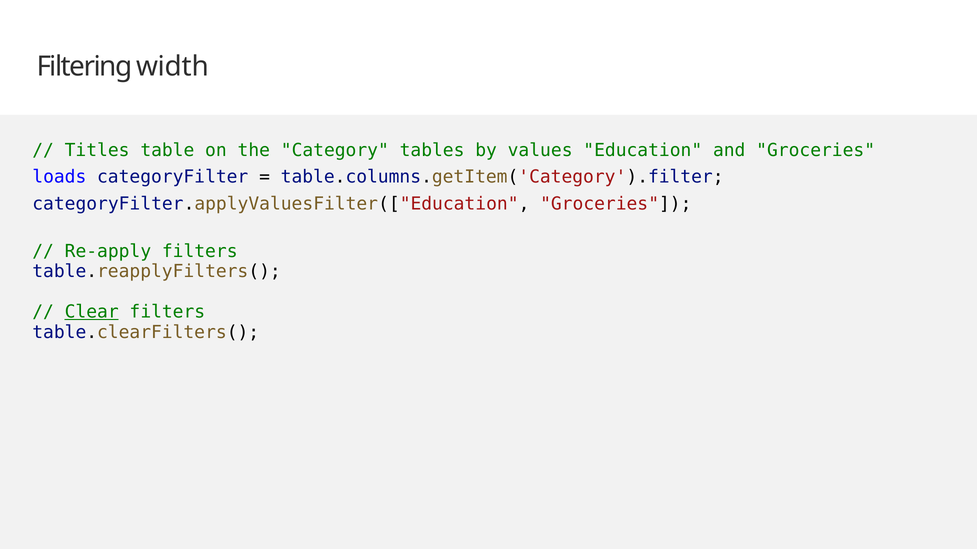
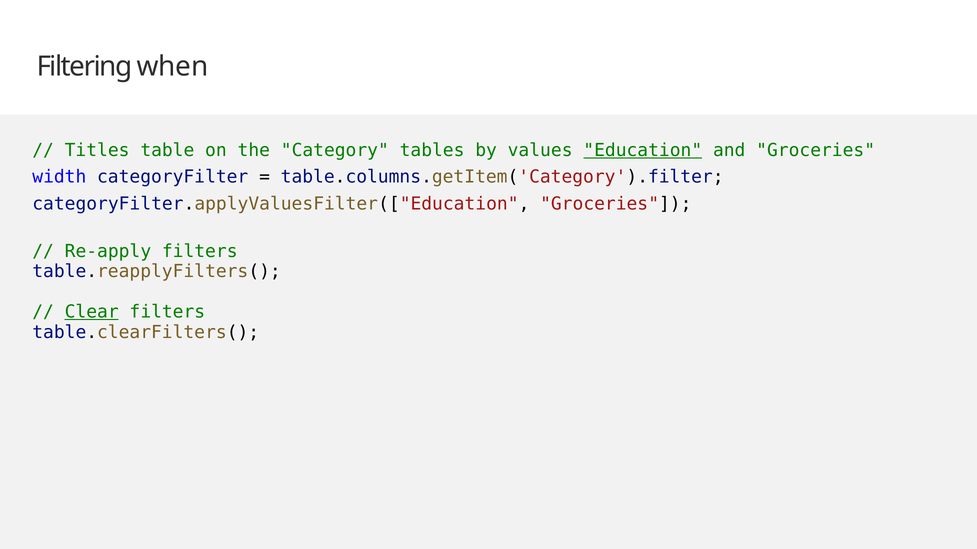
width: width -> when
Education underline: none -> present
loads: loads -> width
